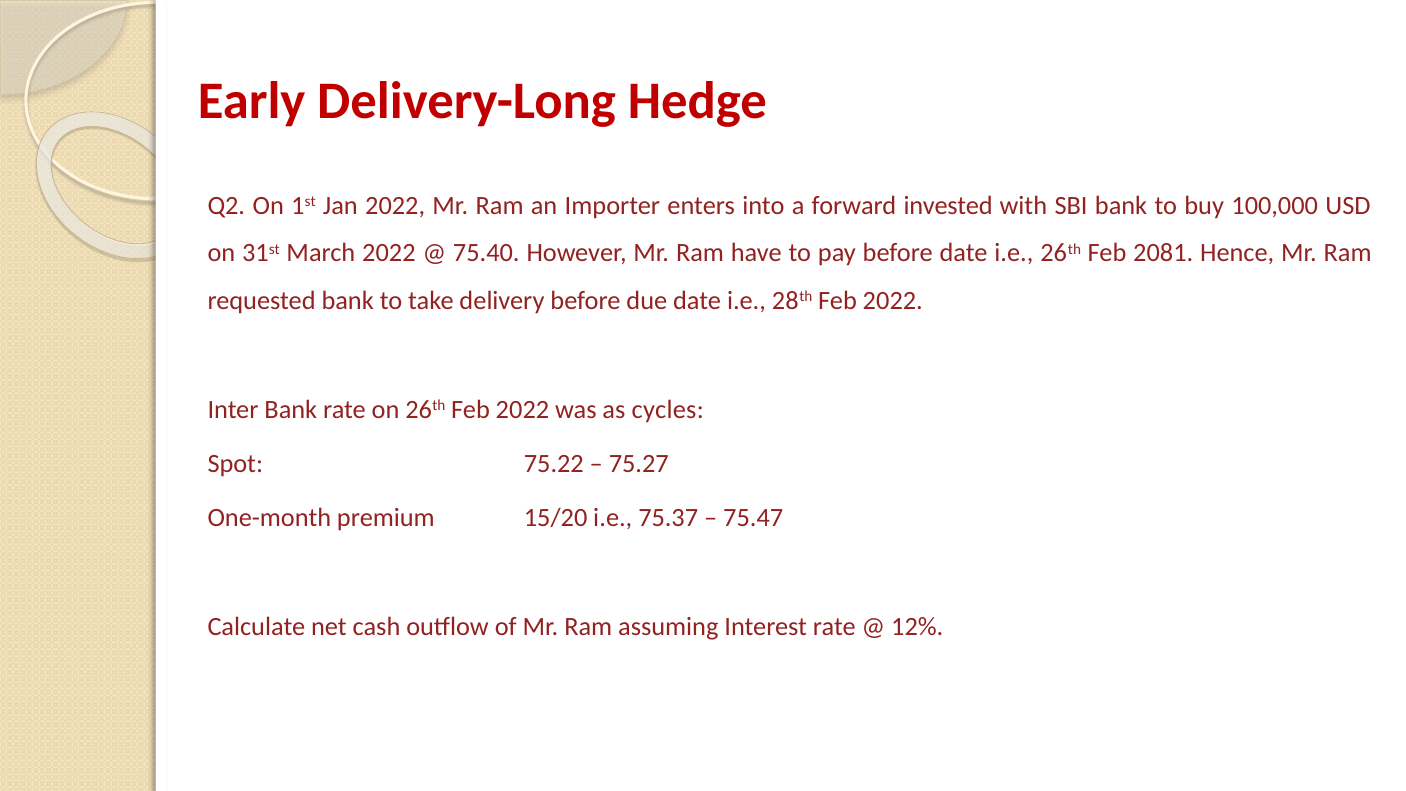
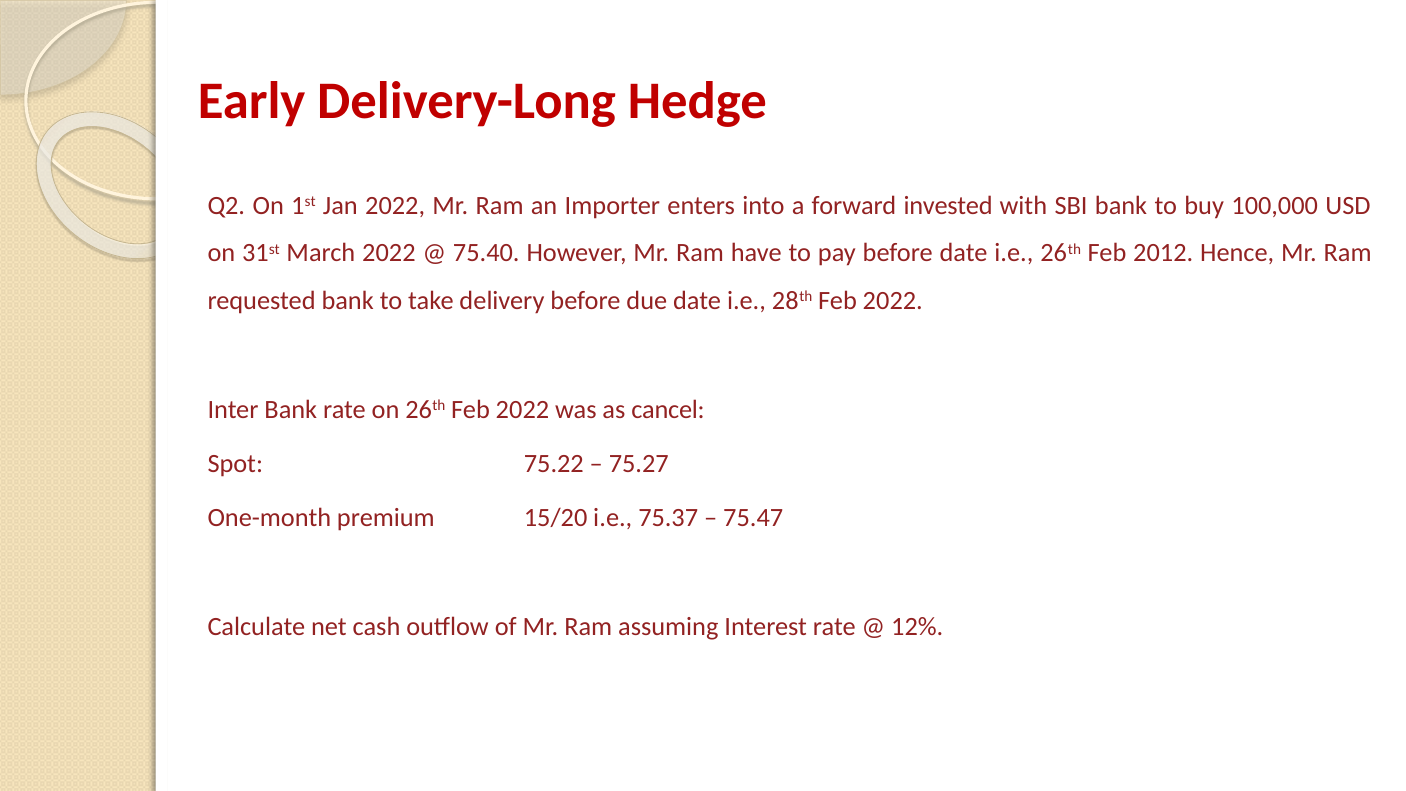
2081: 2081 -> 2012
cycles: cycles -> cancel
